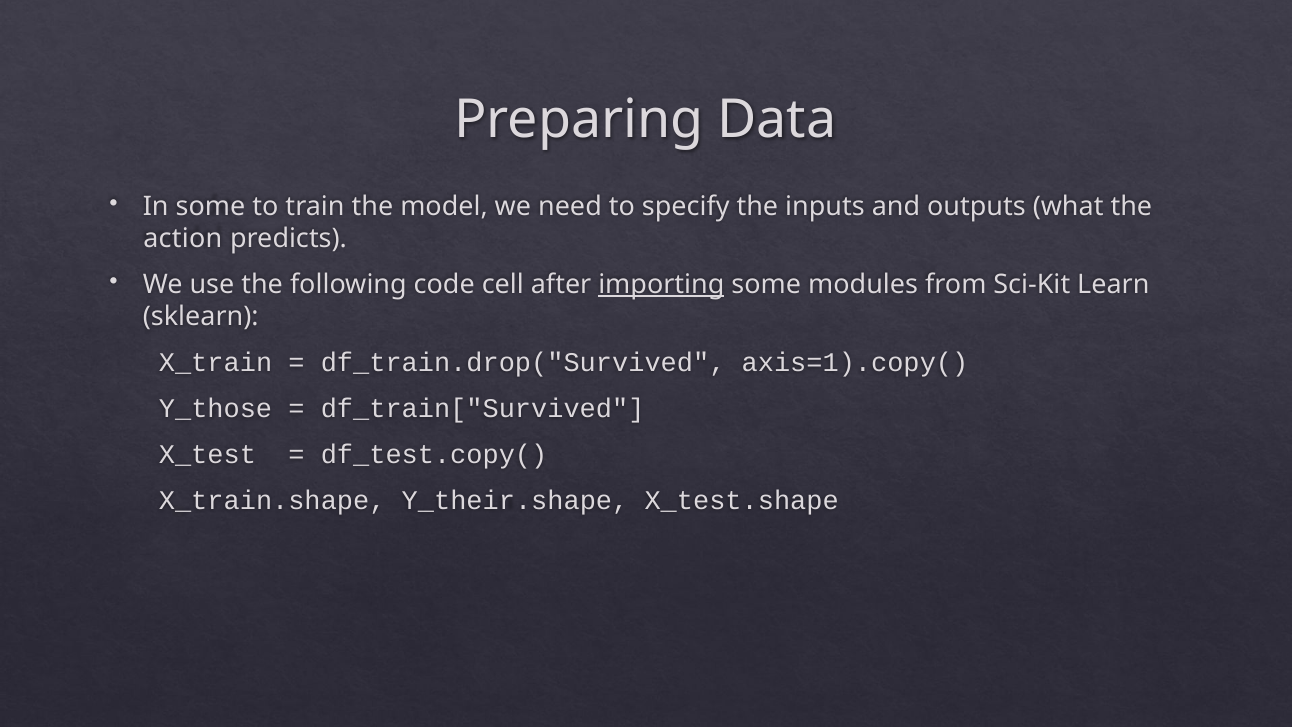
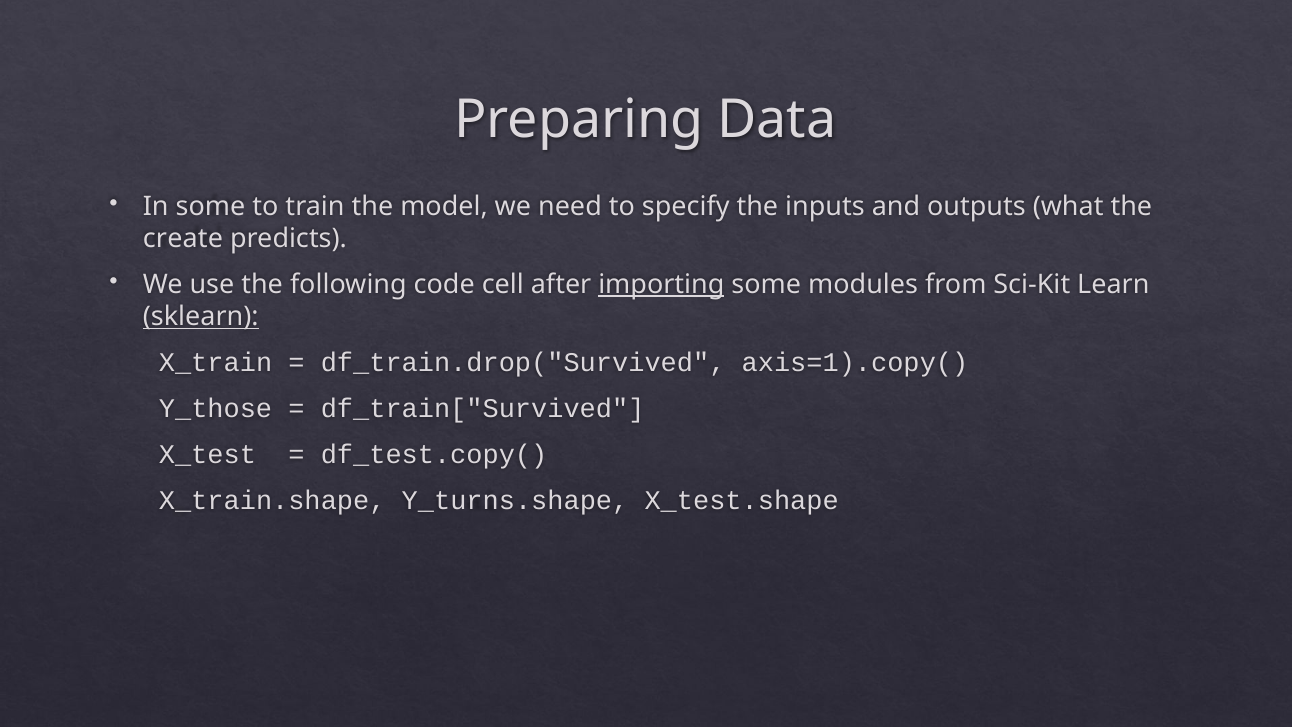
action: action -> create
sklearn underline: none -> present
Y_their.shape: Y_their.shape -> Y_turns.shape
